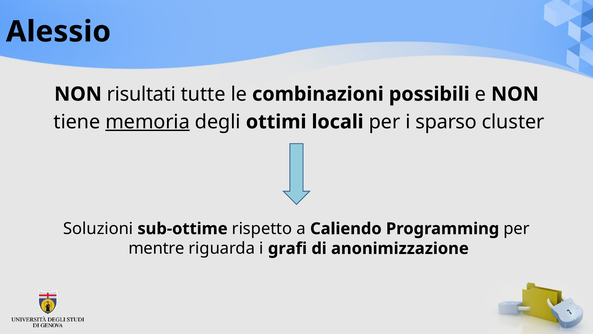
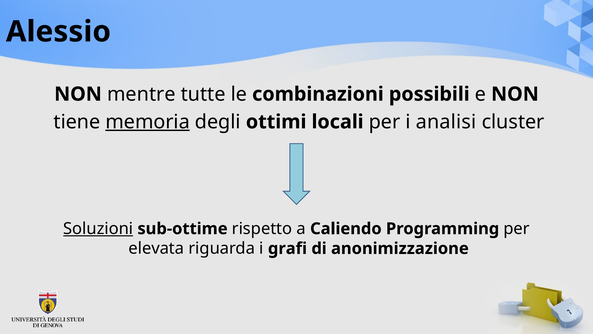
risultati: risultati -> mentre
sparso: sparso -> analisi
Soluzioni underline: none -> present
mentre: mentre -> elevata
